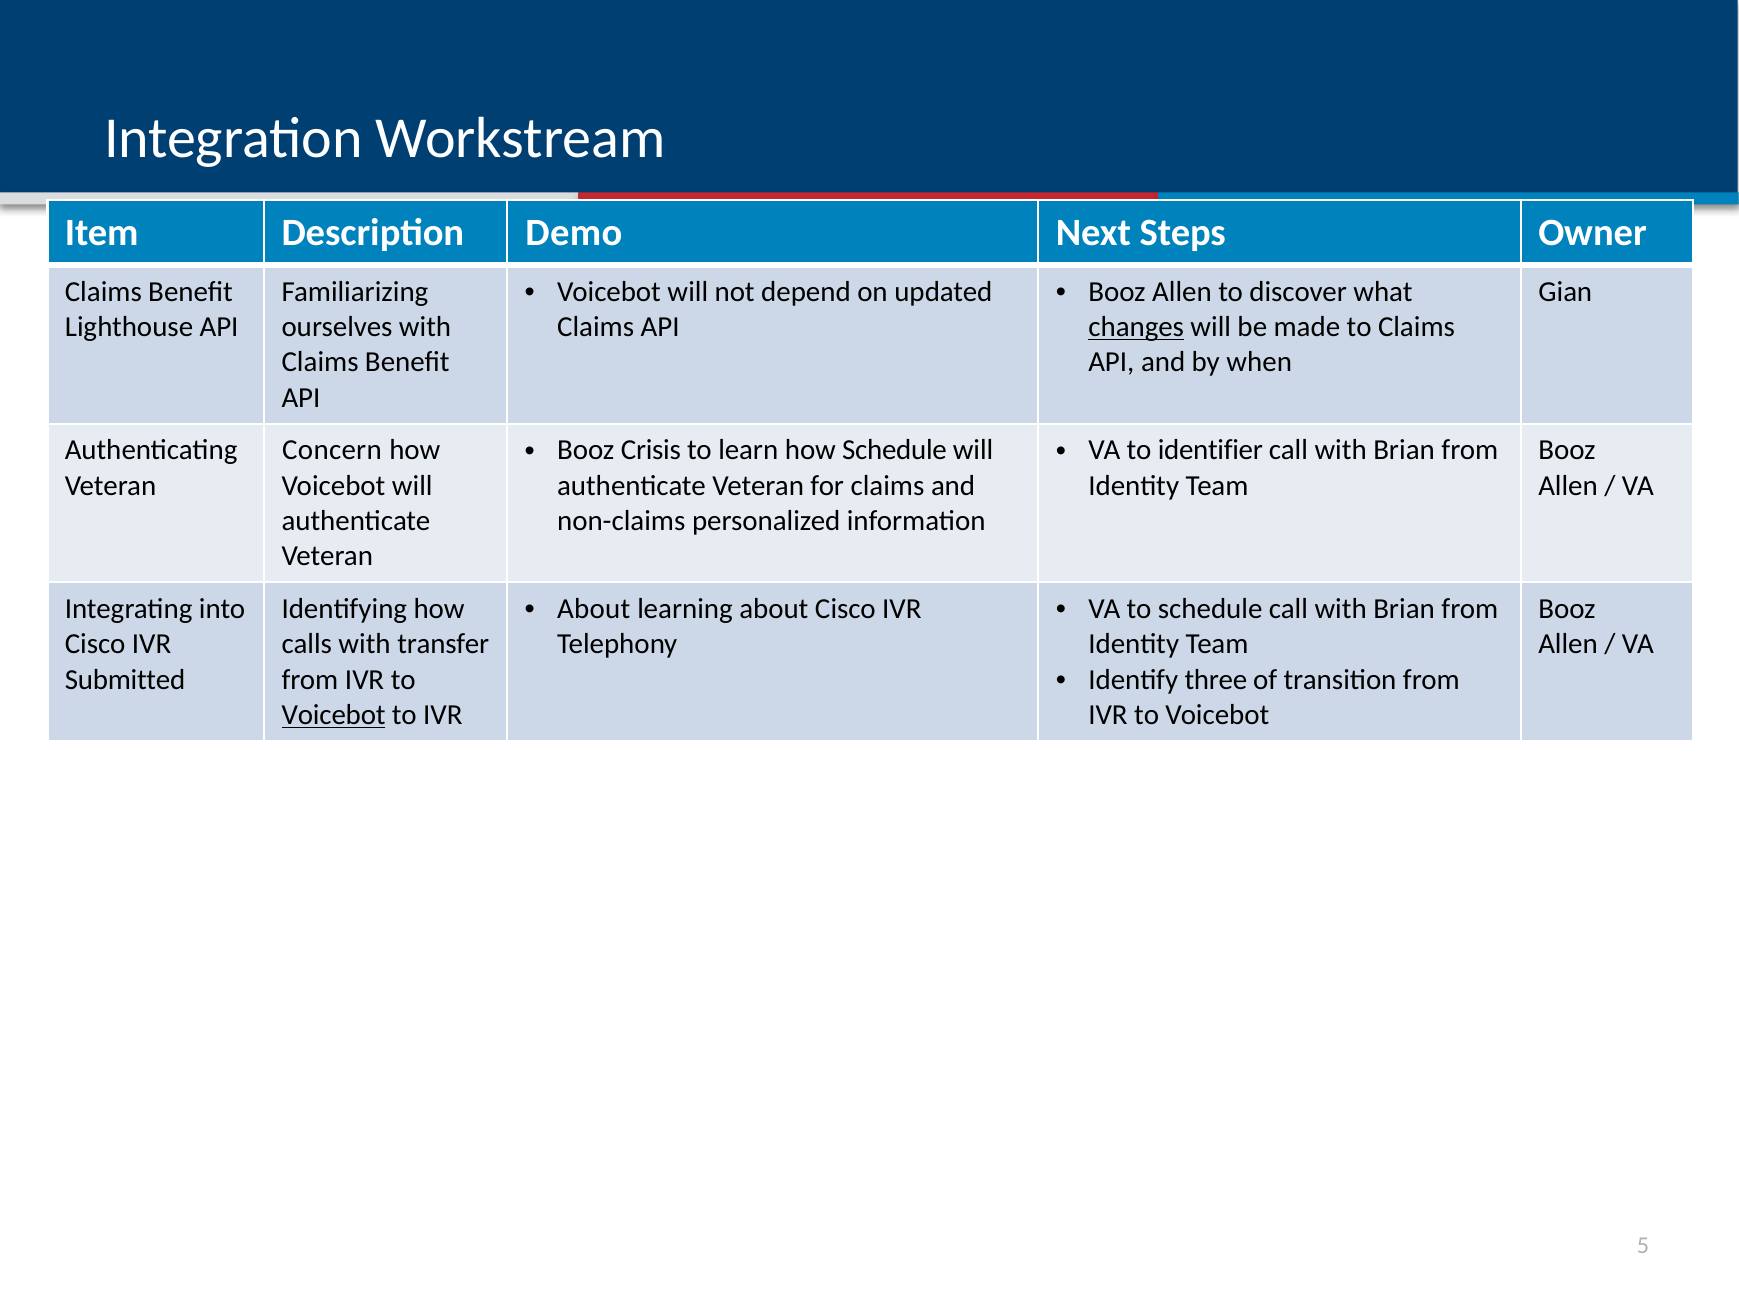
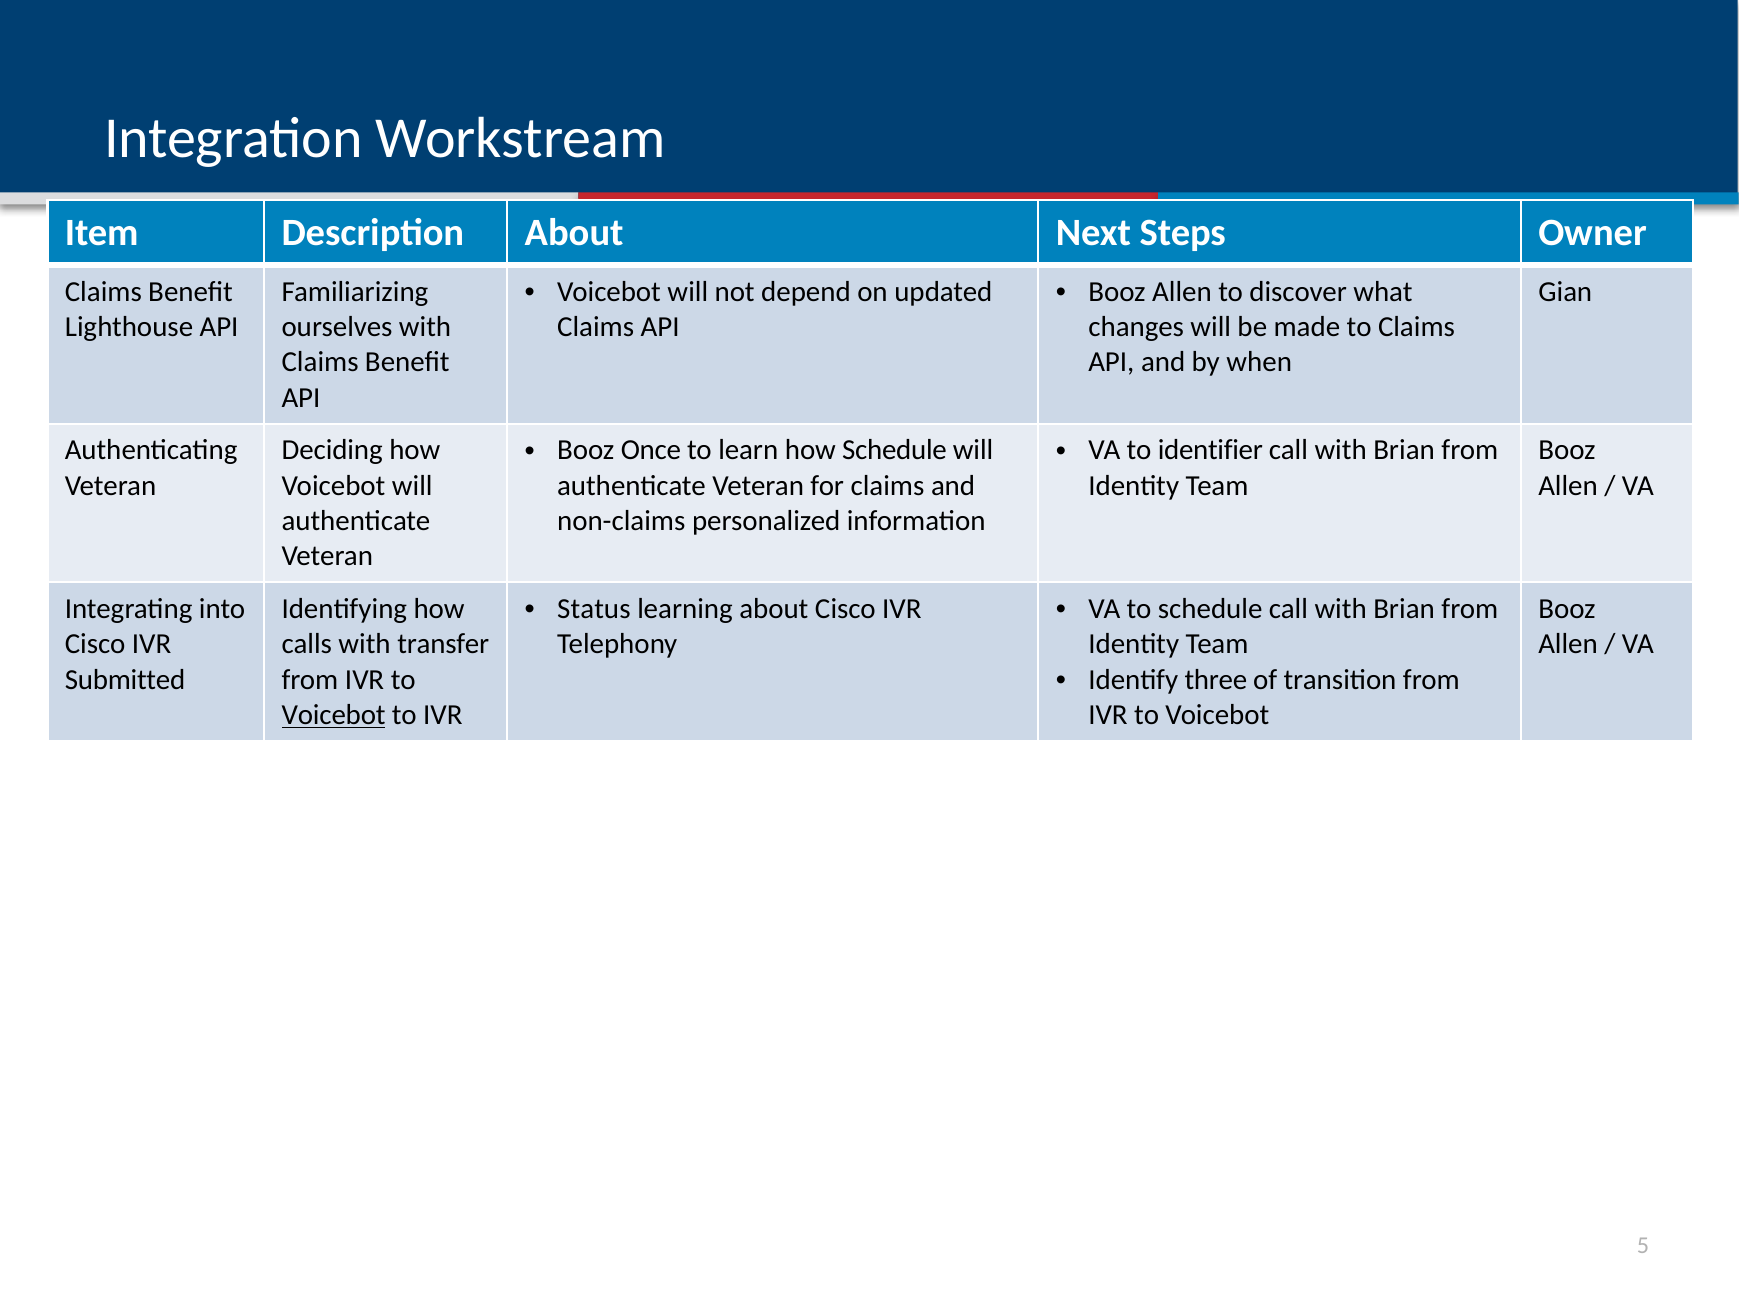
Description Demo: Demo -> About
changes underline: present -> none
Crisis: Crisis -> Once
Concern: Concern -> Deciding
About at (594, 609): About -> Status
